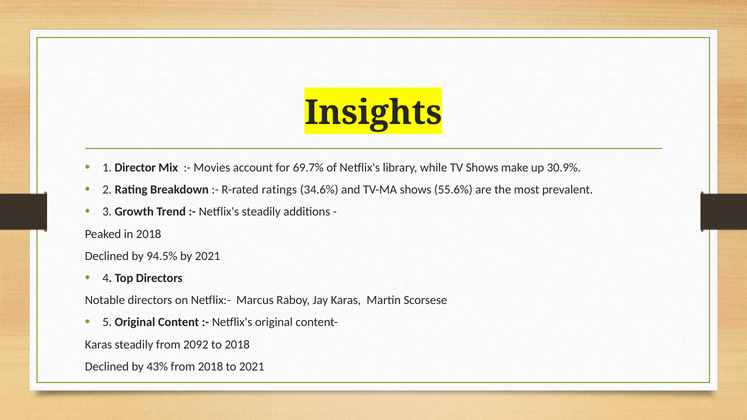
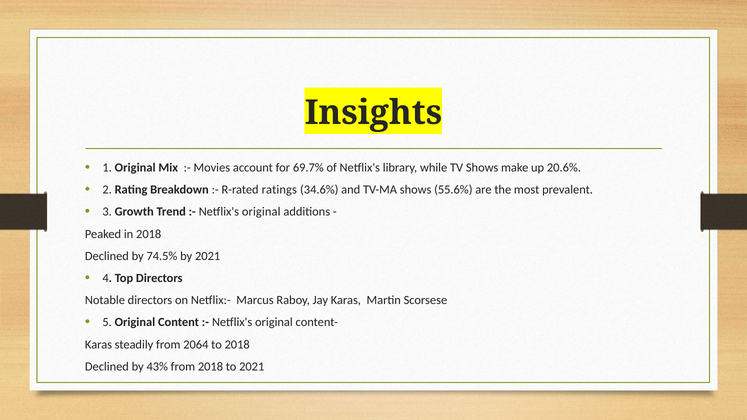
1 Director: Director -> Original
30.9%: 30.9% -> 20.6%
steadily at (261, 212): steadily -> original
94.5%: 94.5% -> 74.5%
2092: 2092 -> 2064
